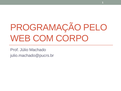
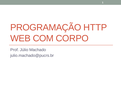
PELO: PELO -> HTTP
